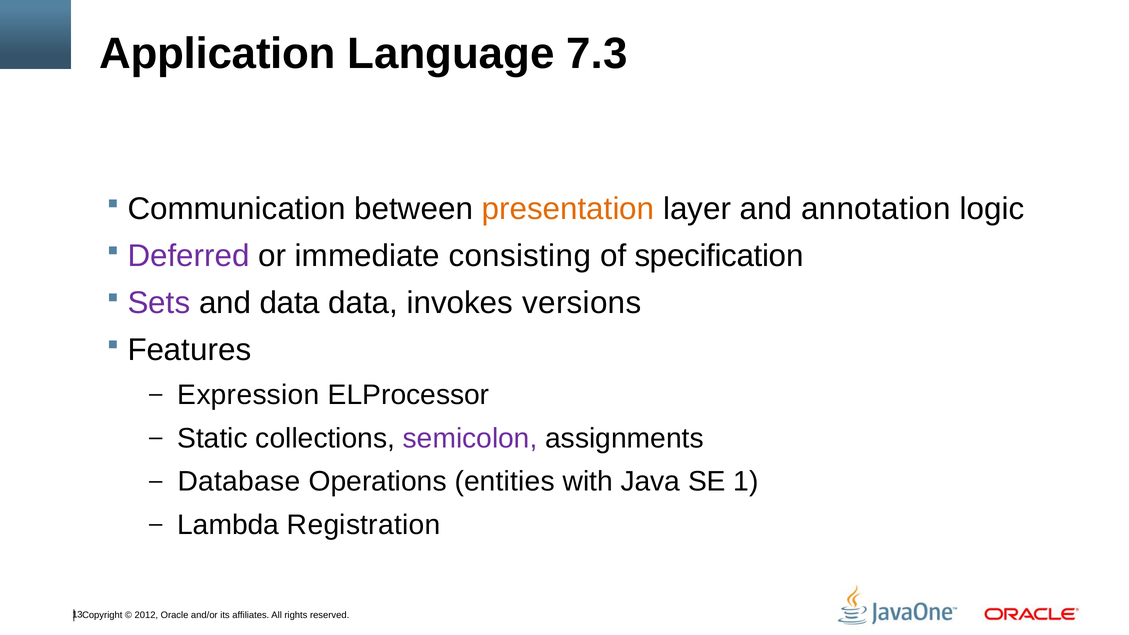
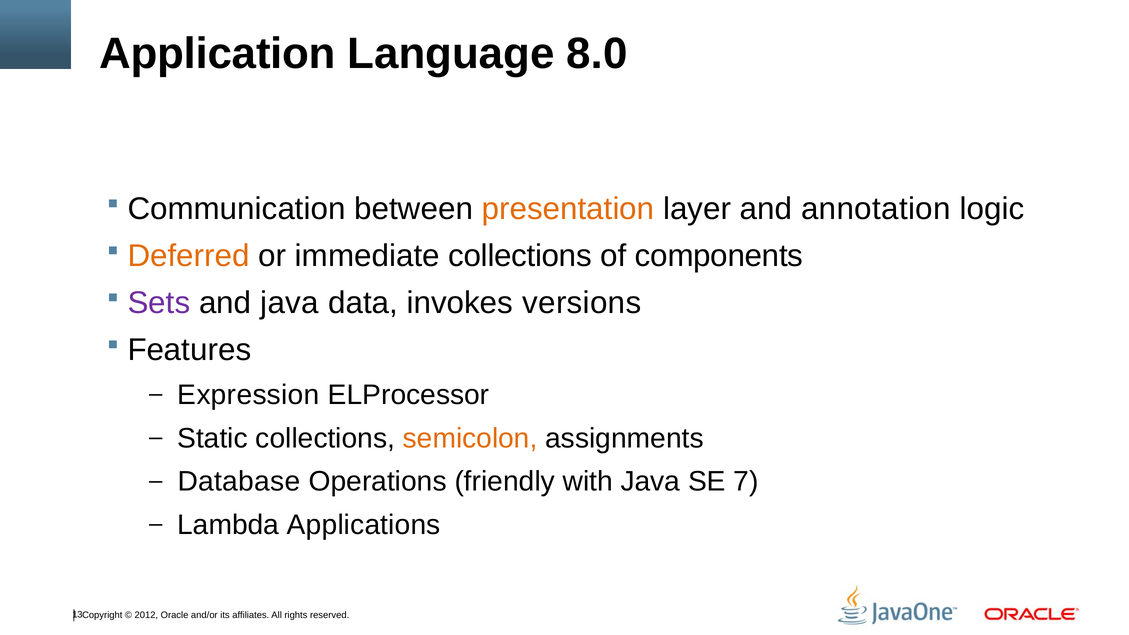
7.3: 7.3 -> 8.0
Deferred colour: purple -> orange
immediate consisting: consisting -> collections
specification: specification -> components
and data: data -> java
semicolon colour: purple -> orange
entities: entities -> friendly
1: 1 -> 7
Registration: Registration -> Applications
